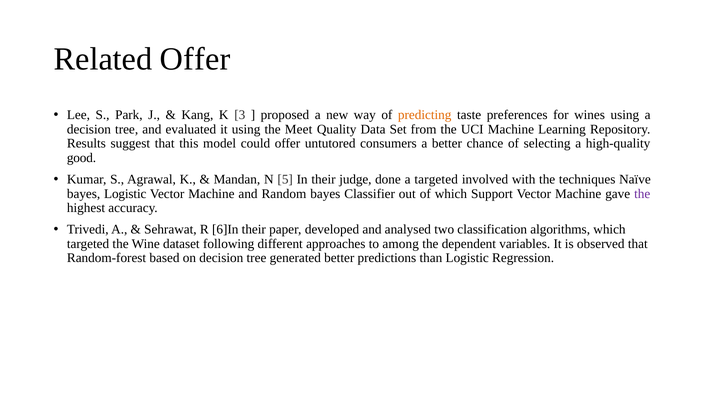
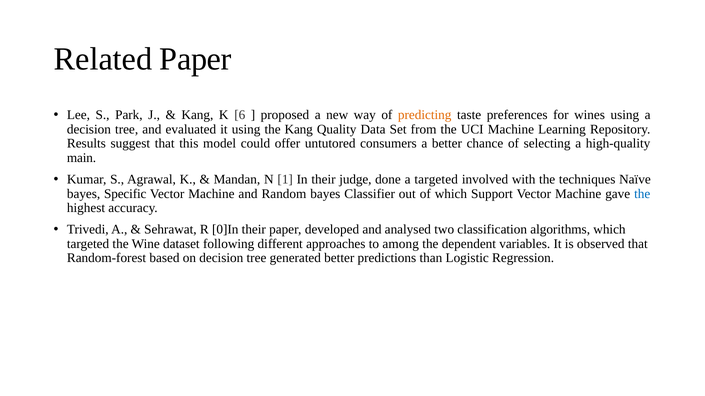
Related Offer: Offer -> Paper
3: 3 -> 6
the Meet: Meet -> Kang
good: good -> main
5: 5 -> 1
bayes Logistic: Logistic -> Specific
the at (642, 194) colour: purple -> blue
6]In: 6]In -> 0]In
